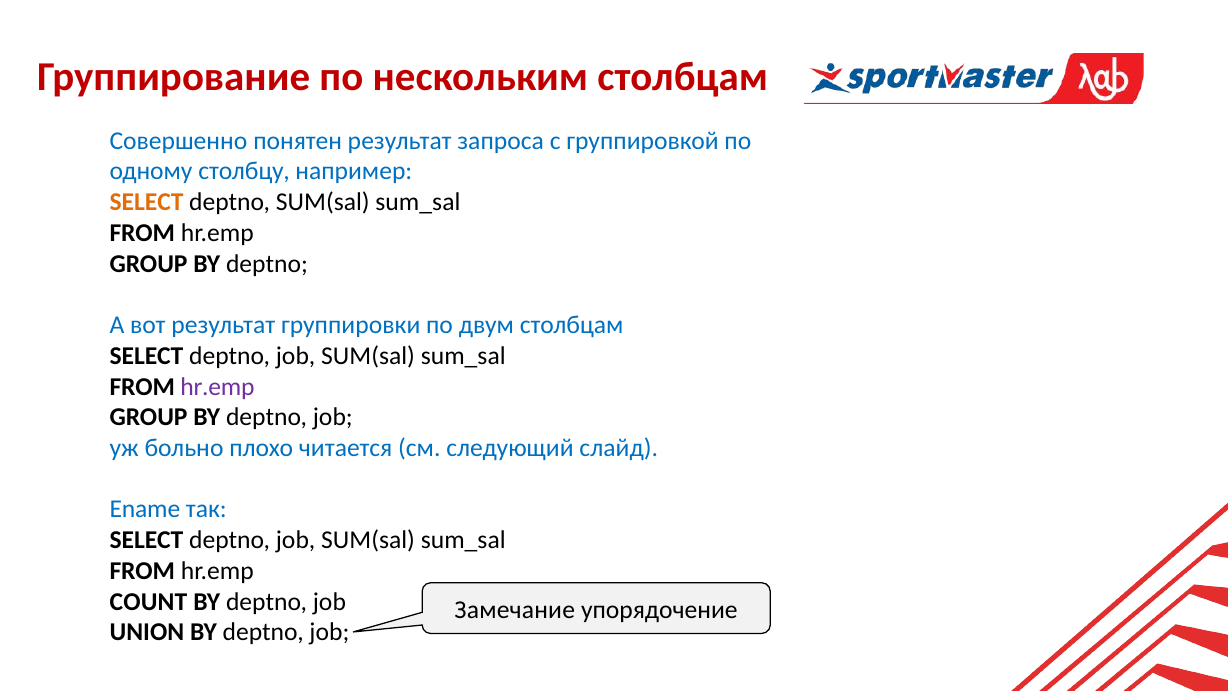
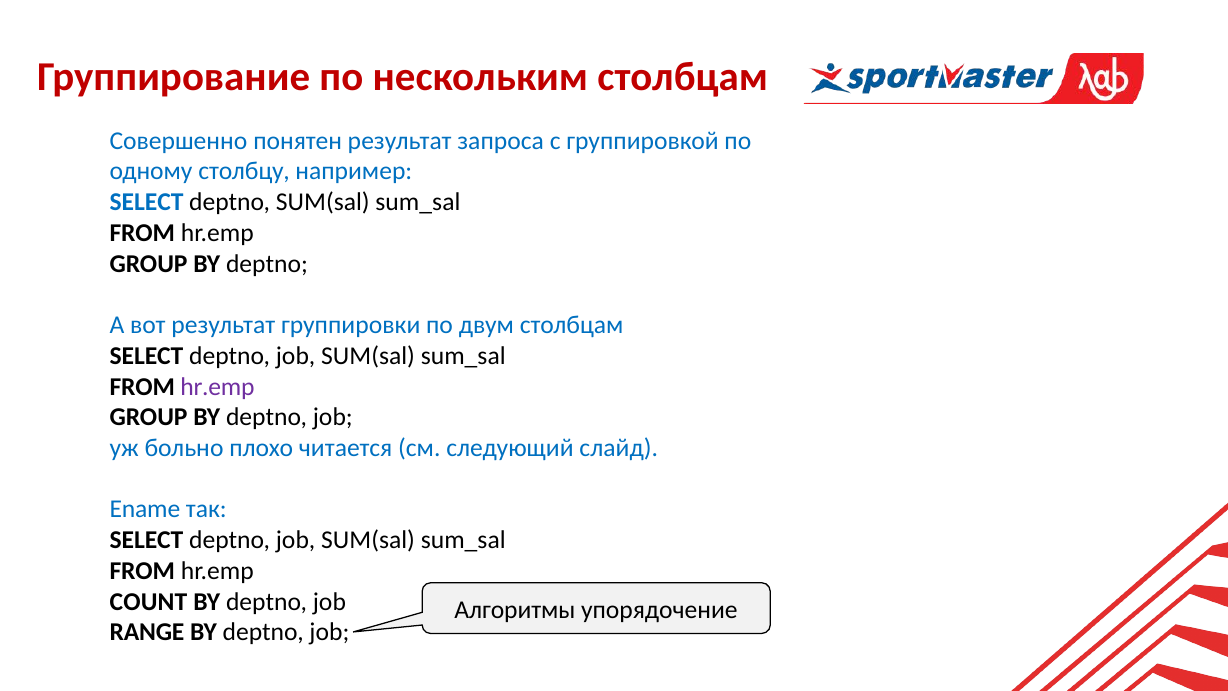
SELECT at (146, 202) colour: orange -> blue
Замечание: Замечание -> Алгоритмы
UNION: UNION -> RANGE
